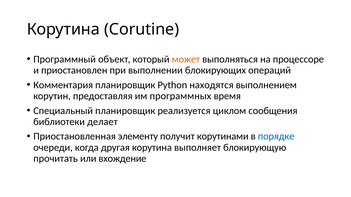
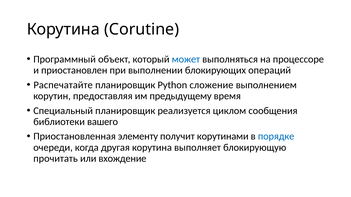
может colour: orange -> blue
Комментария: Комментария -> Распечатайте
находятся: находятся -> сложение
программных: программных -> предыдущему
делает: делает -> вашего
